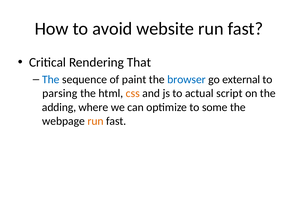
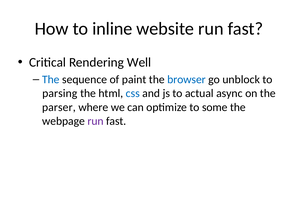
avoid: avoid -> inline
That: That -> Well
external: external -> unblock
css colour: orange -> blue
script: script -> async
adding: adding -> parser
run at (96, 121) colour: orange -> purple
